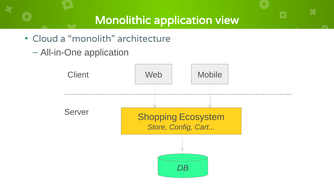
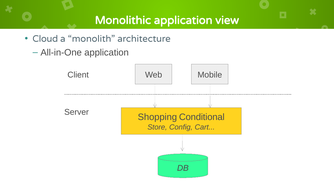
Ecosystem: Ecosystem -> Conditional
